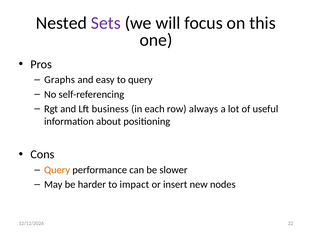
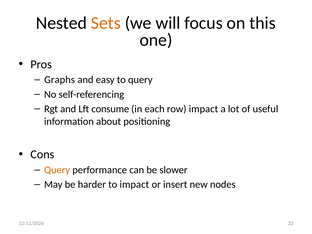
Sets colour: purple -> orange
business: business -> consume
row always: always -> impact
